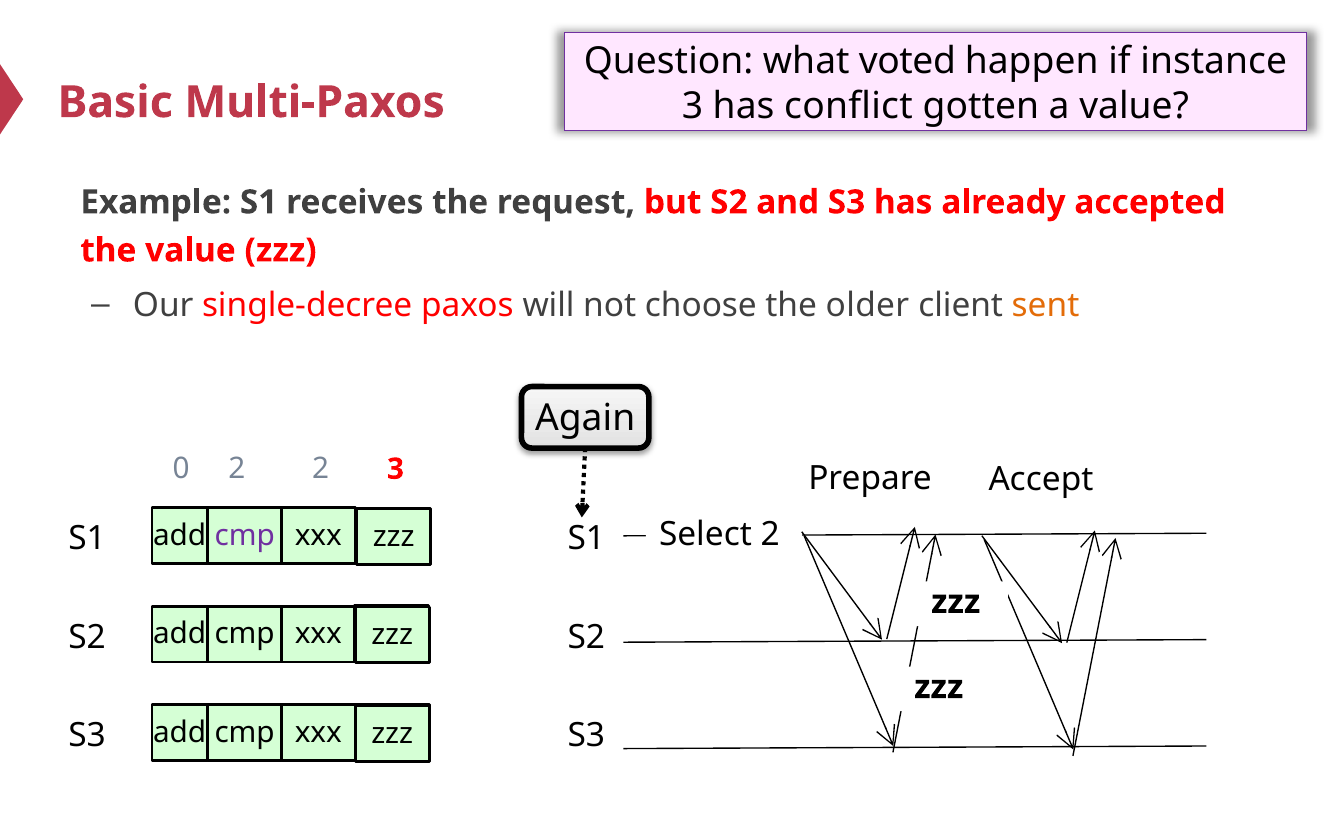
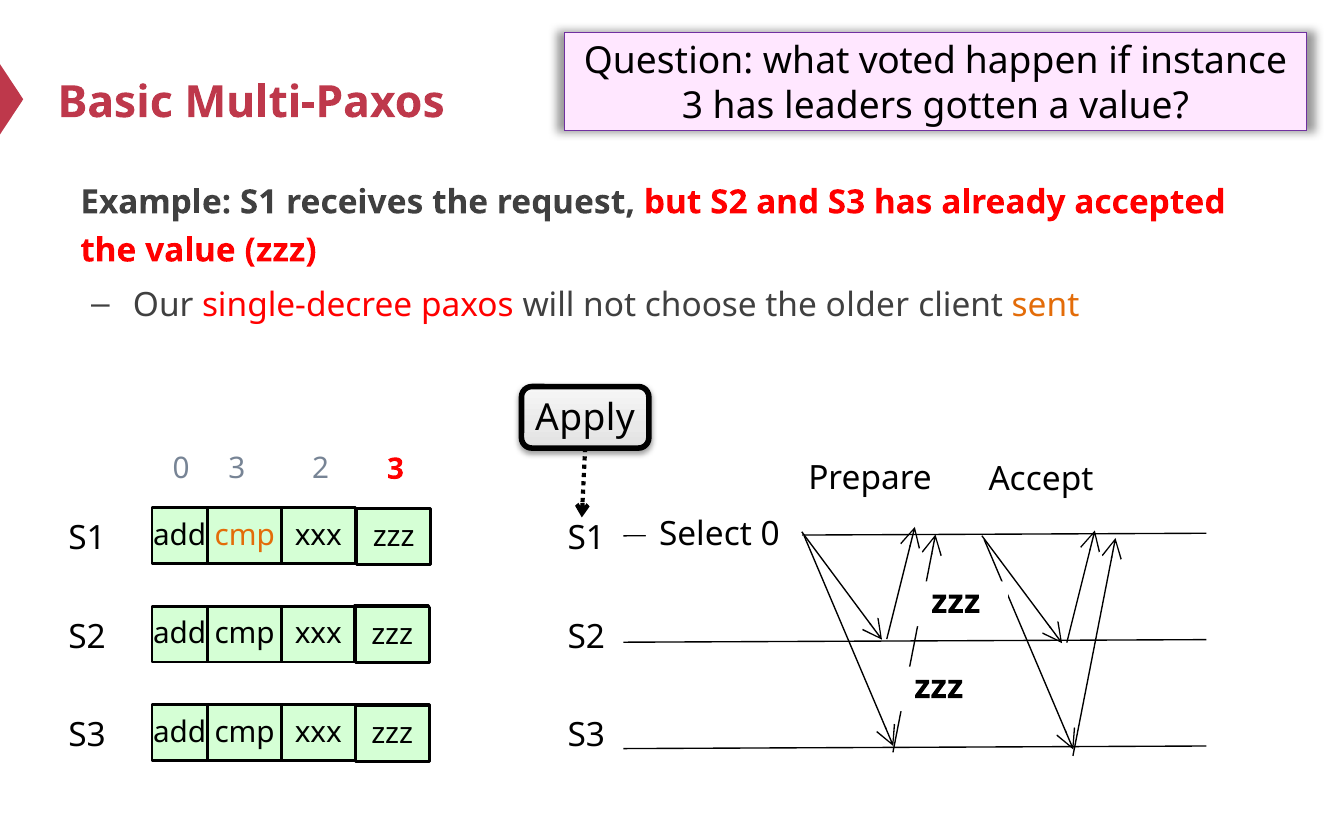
conflict: conflict -> leaders
Again: Again -> Apply
0 2: 2 -> 3
Select 2: 2 -> 0
cmp at (245, 536) colour: purple -> orange
